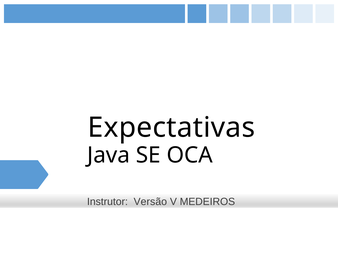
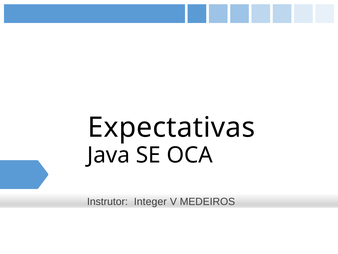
Versão: Versão -> Integer
